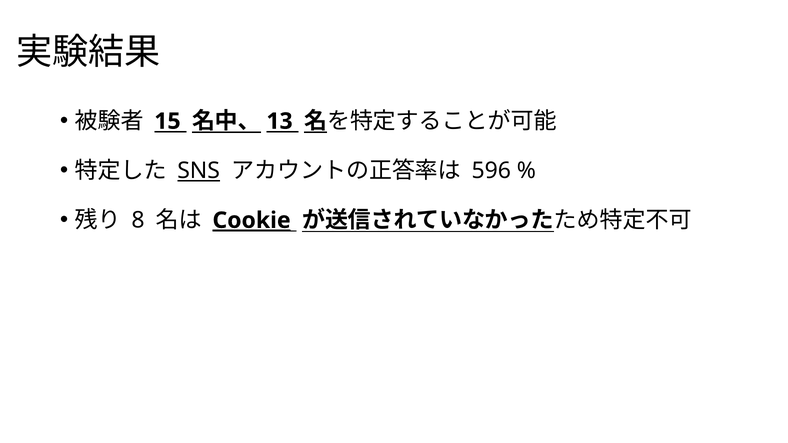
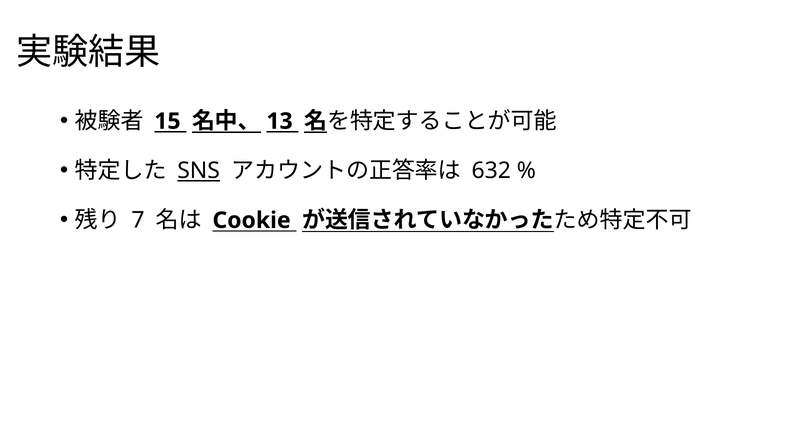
596: 596 -> 632
8: 8 -> 7
Cookie underline: present -> none
